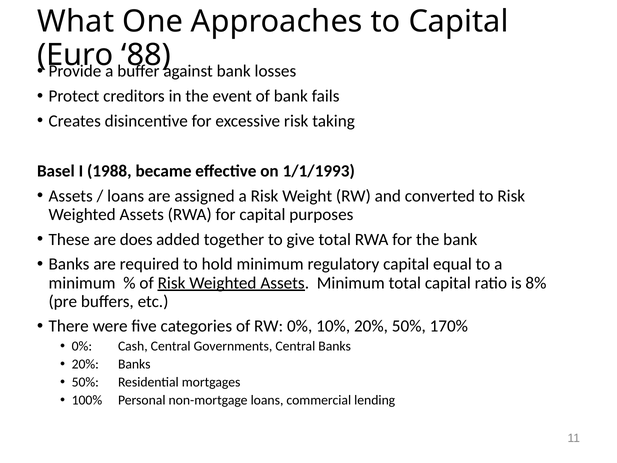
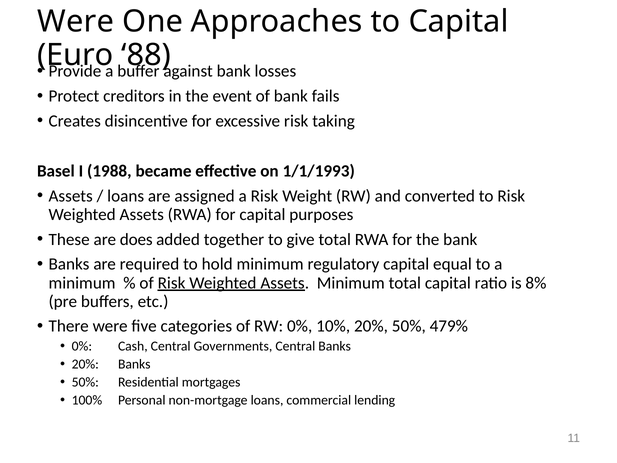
What at (76, 22): What -> Were
170%: 170% -> 479%
